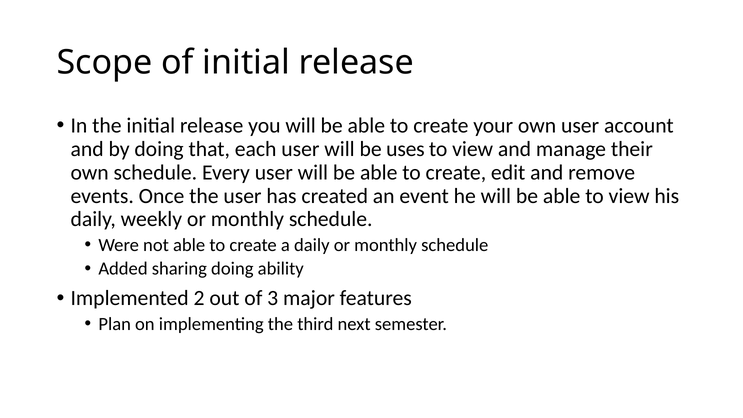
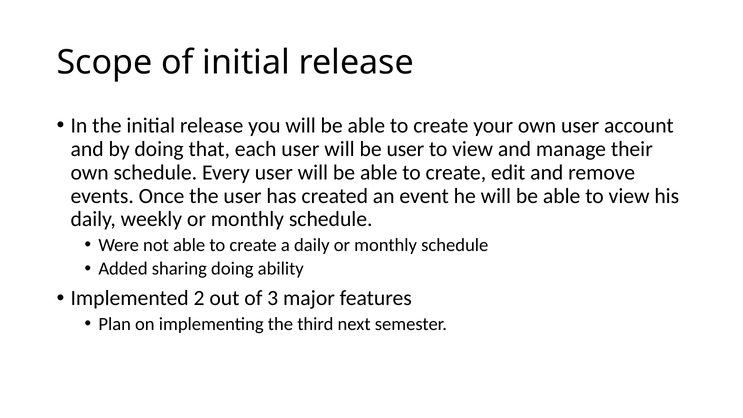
be uses: uses -> user
